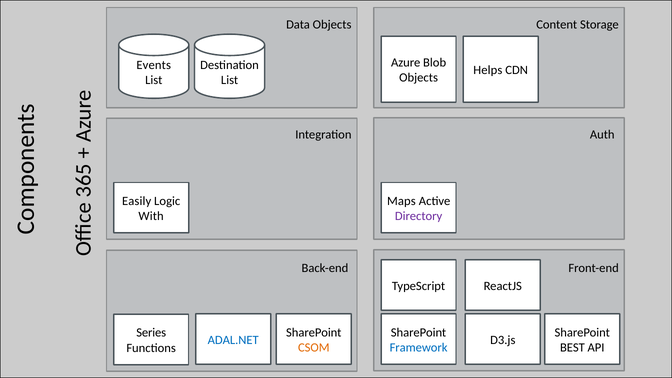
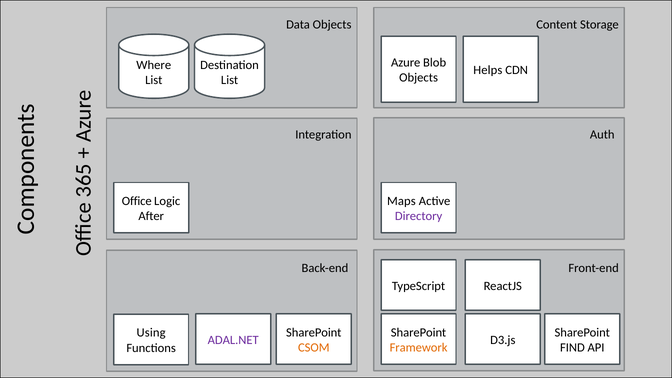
Events: Events -> Where
Easily: Easily -> Office
With: With -> After
Series: Series -> Using
ADAL.NET colour: blue -> purple
Framework colour: blue -> orange
BEST: BEST -> FIND
